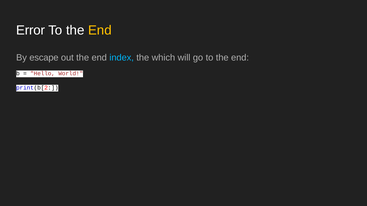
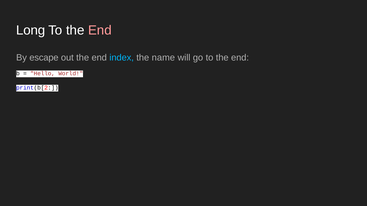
Error: Error -> Long
End at (100, 30) colour: yellow -> pink
which: which -> name
